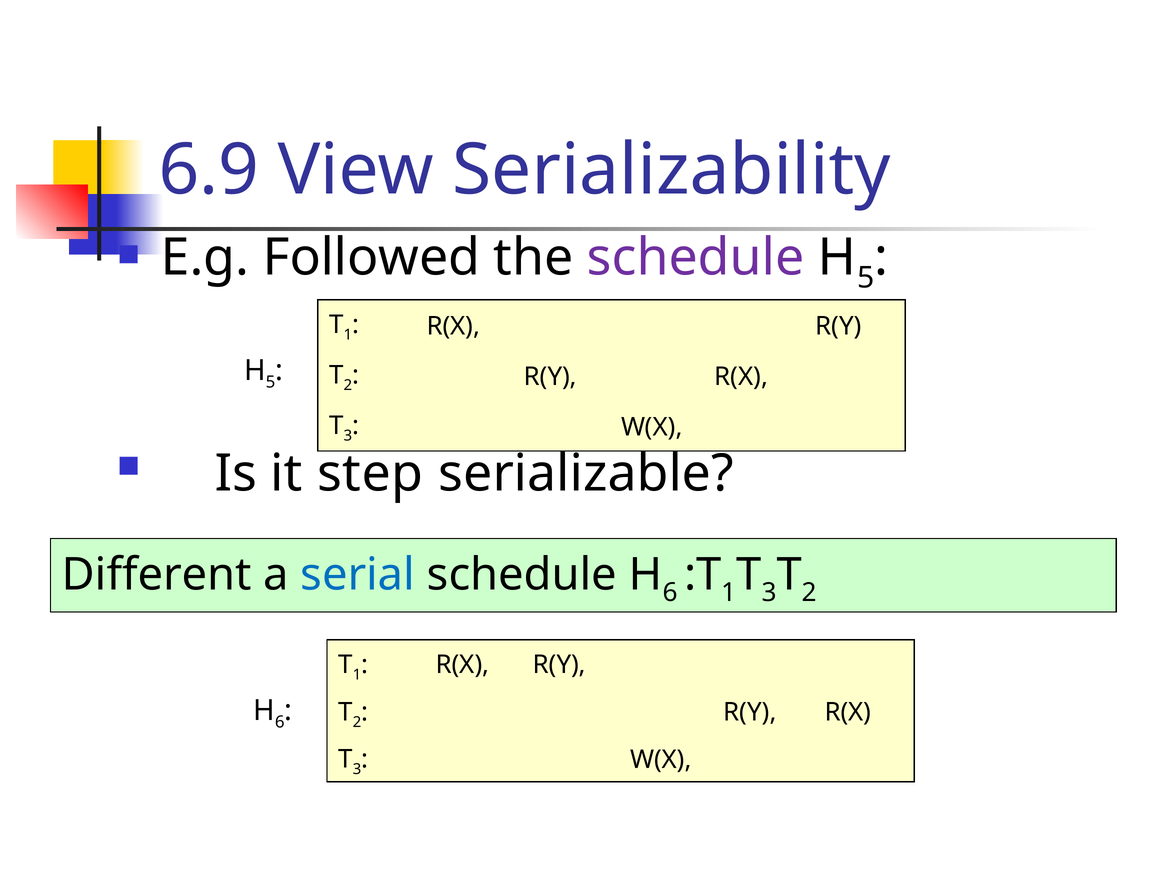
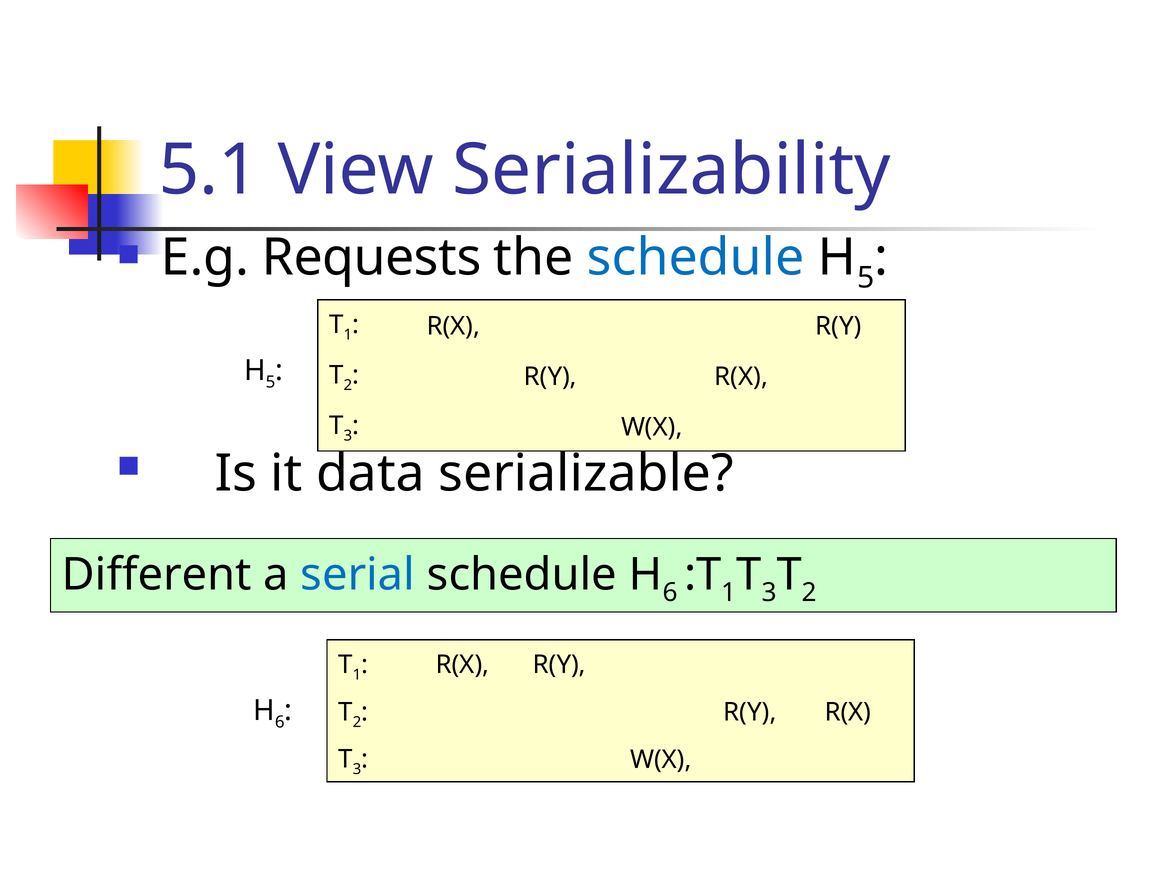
6.9: 6.9 -> 5.1
Followed: Followed -> Requests
schedule at (696, 258) colour: purple -> blue
step: step -> data
